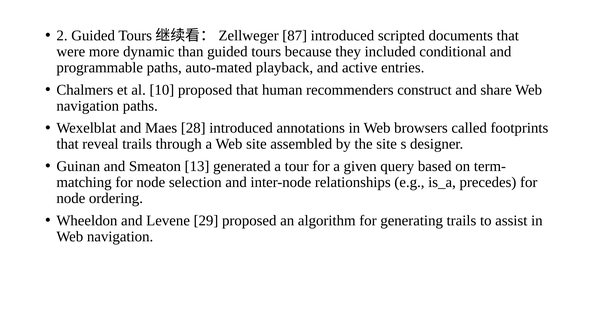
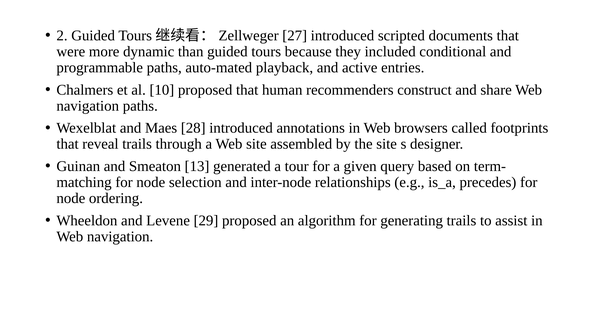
87: 87 -> 27
